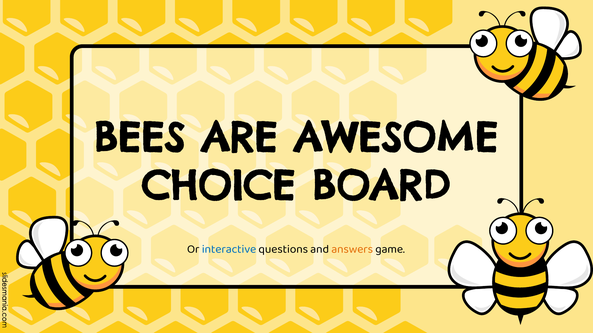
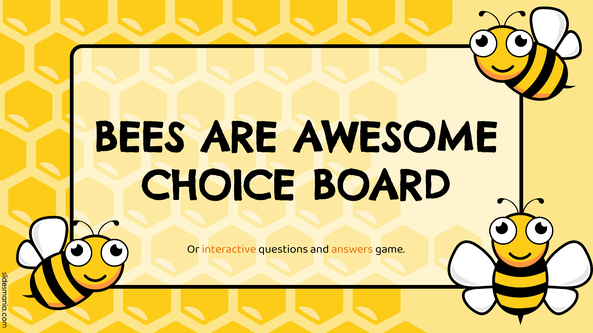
interactive colour: blue -> orange
